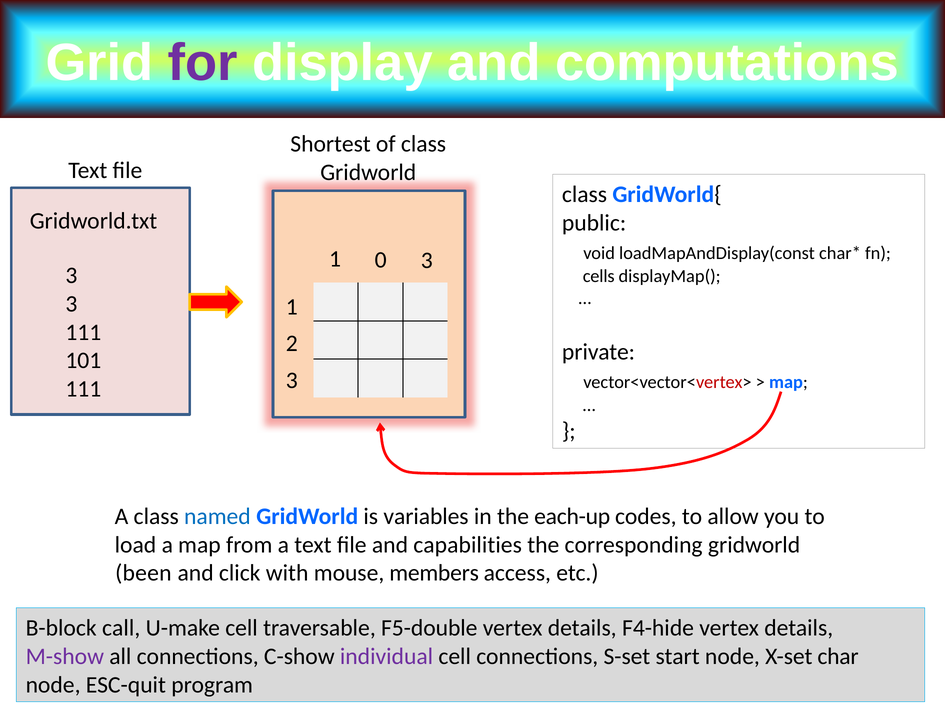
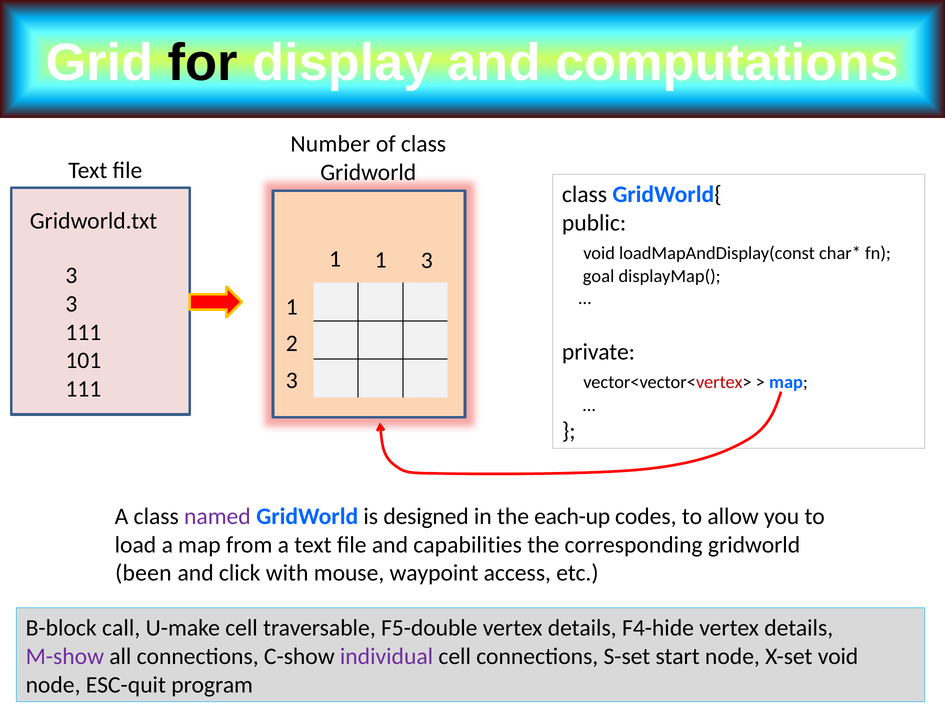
for colour: purple -> black
Shortest: Shortest -> Number
1 0: 0 -> 1
cells: cells -> goal
named colour: blue -> purple
variables: variables -> designed
members: members -> waypoint
X-set char: char -> void
